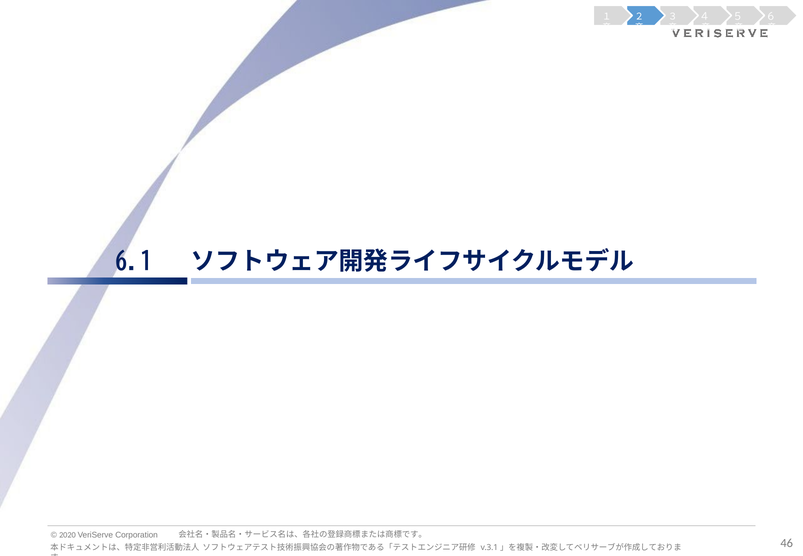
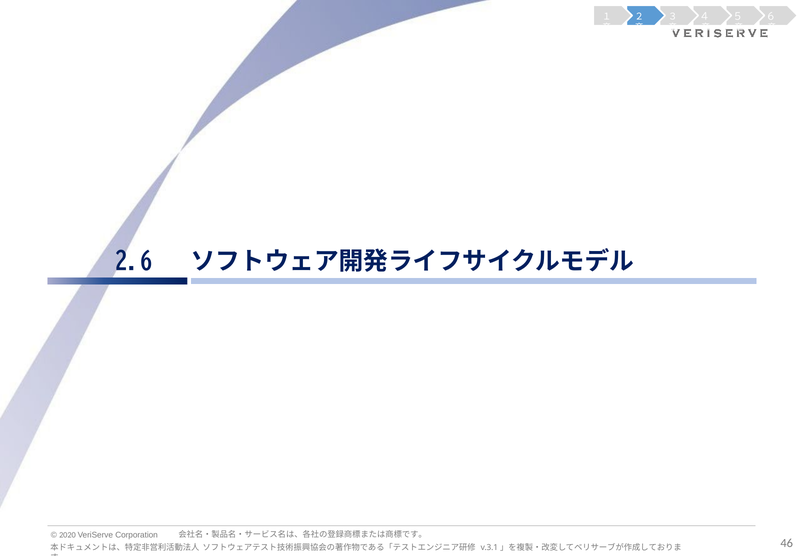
6.1: 6.1 -> 2.6
